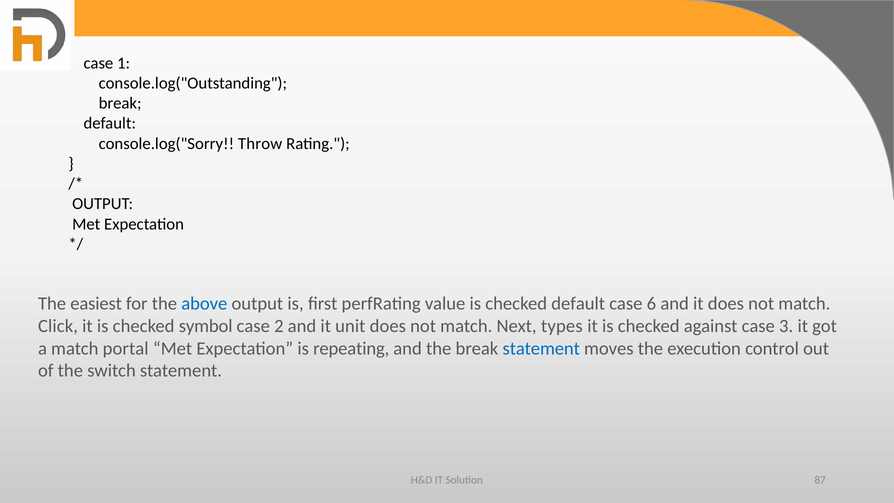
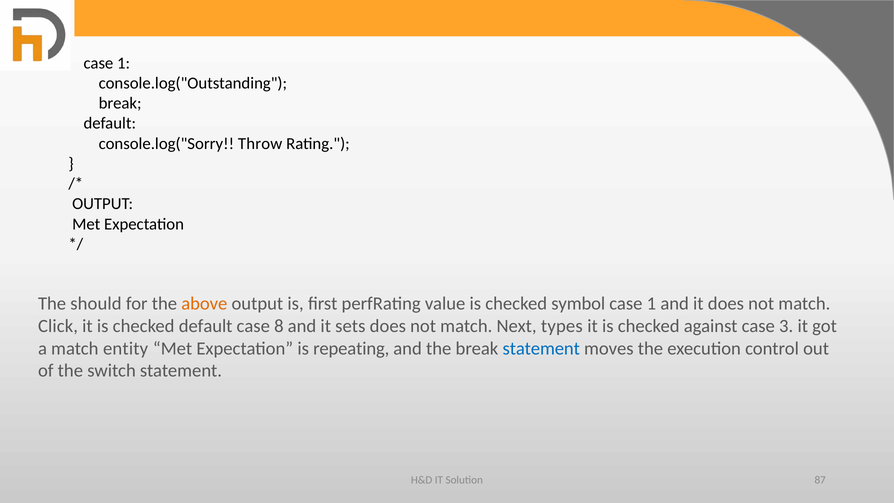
easiest: easiest -> should
above colour: blue -> orange
checked default: default -> symbol
6 at (651, 304): 6 -> 1
checked symbol: symbol -> default
2: 2 -> 8
unit: unit -> sets
portal: portal -> entity
